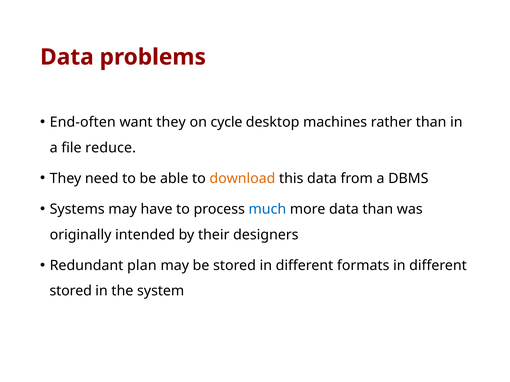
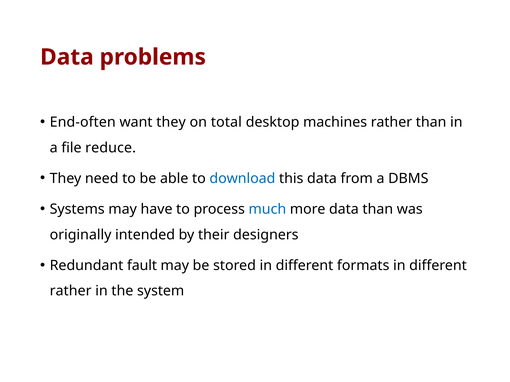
cycle: cycle -> total
download colour: orange -> blue
plan: plan -> fault
stored at (71, 291): stored -> rather
